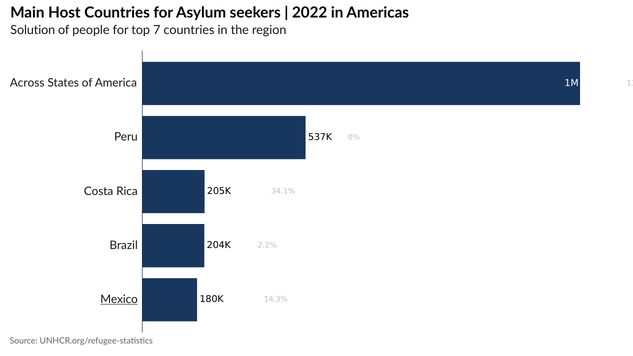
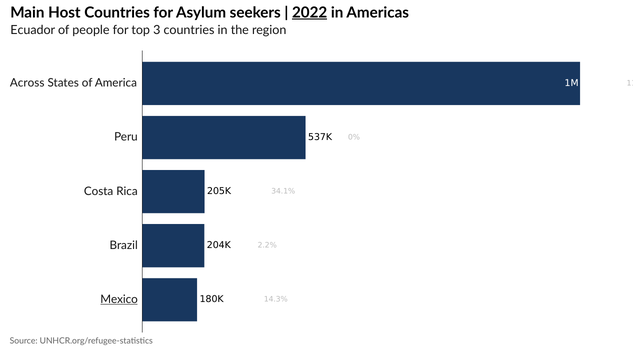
2022 underline: none -> present
Solution: Solution -> Ecuador
7: 7 -> 3
